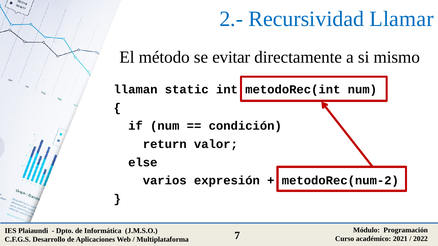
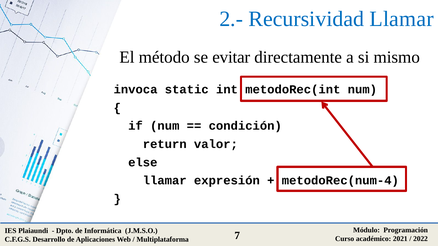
llaman: llaman -> invoca
varios at (165, 181): varios -> llamar
metodoRec(num-2: metodoRec(num-2 -> metodoRec(num-4
